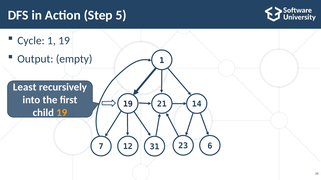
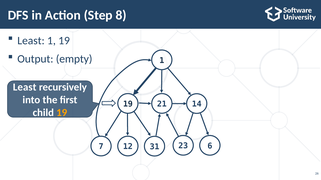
5: 5 -> 8
Cycle at (31, 41): Cycle -> Least
